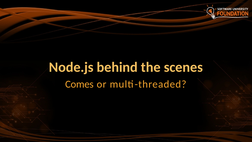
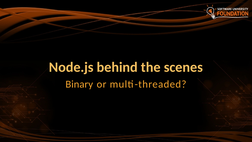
Comes: Comes -> Binary
